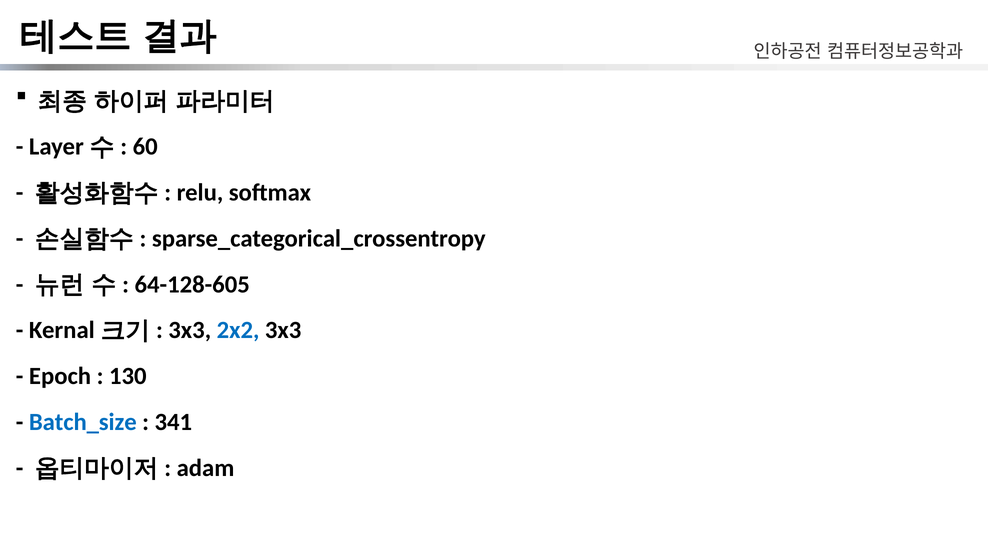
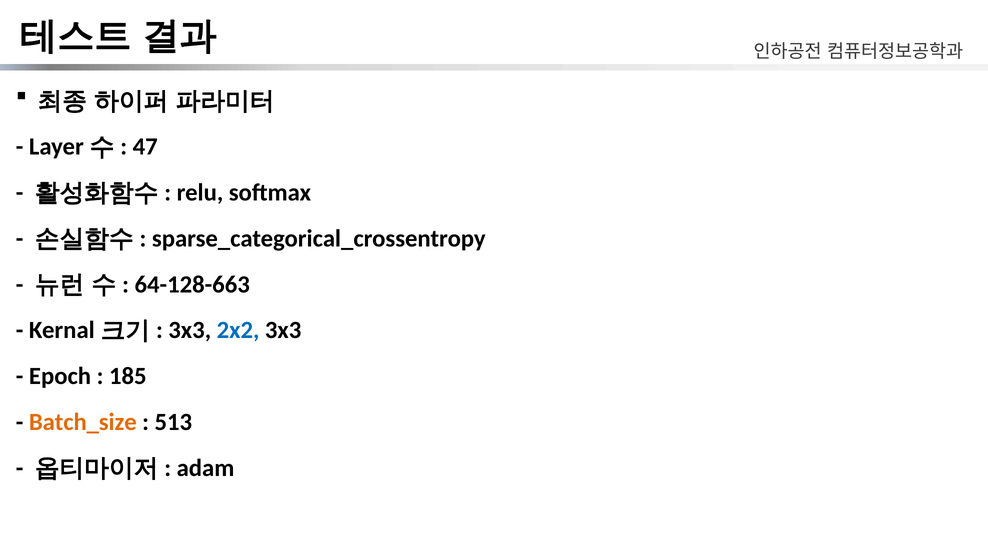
60: 60 -> 47
64-128-605: 64-128-605 -> 64-128-663
130: 130 -> 185
Batch_size colour: blue -> orange
341: 341 -> 513
